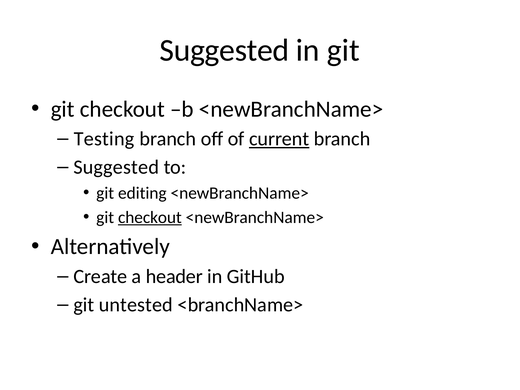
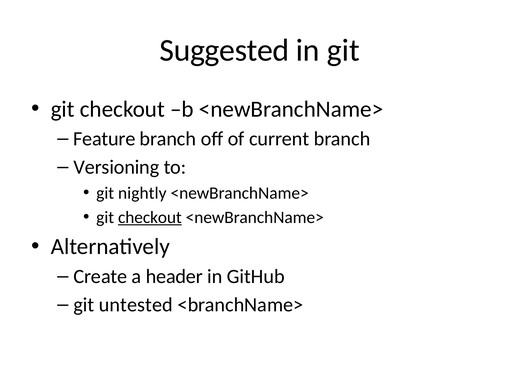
Testing: Testing -> Feature
current underline: present -> none
Suggested at (116, 167): Suggested -> Versioning
editing: editing -> nightly
